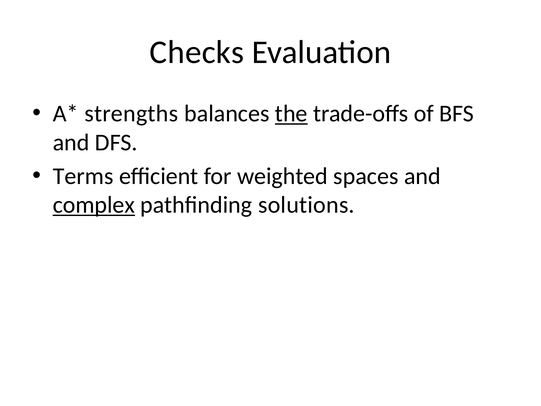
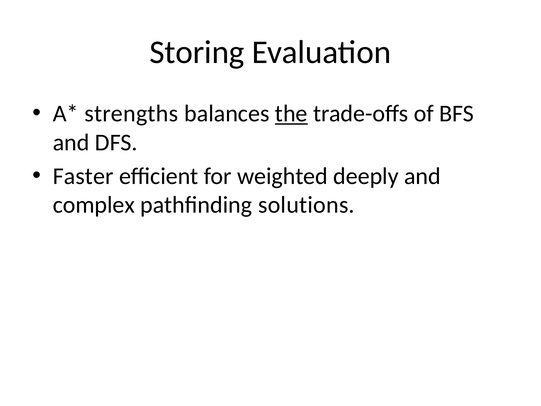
Checks: Checks -> Storing
Terms: Terms -> Faster
spaces: spaces -> deeply
complex underline: present -> none
